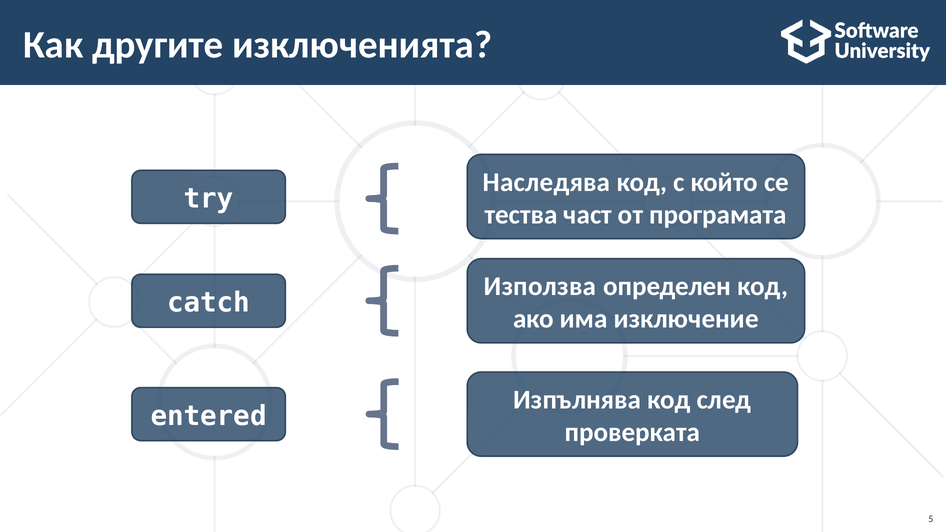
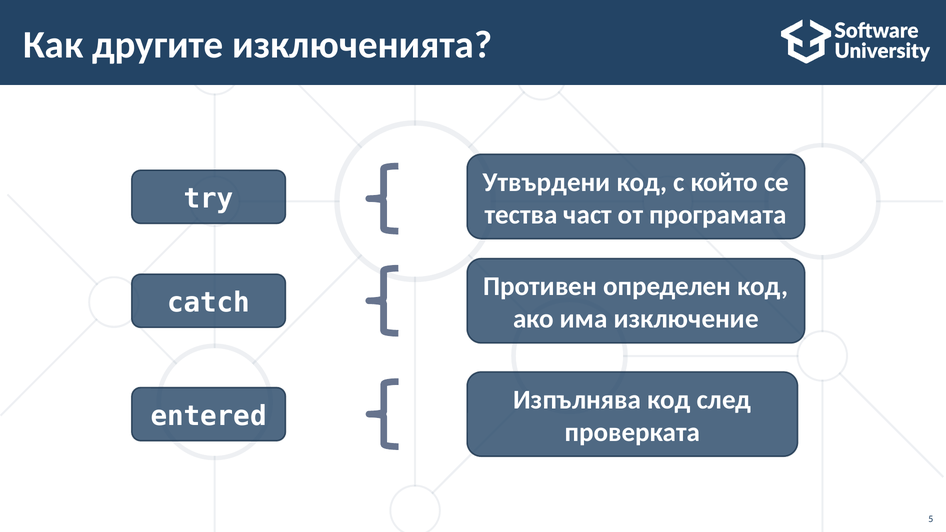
Наследява: Наследява -> Утвърдени
Използва: Използва -> Противен
